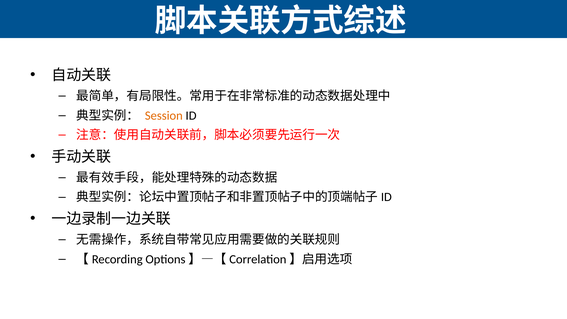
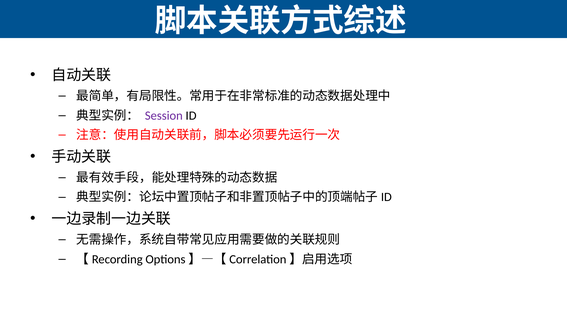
Session colour: orange -> purple
